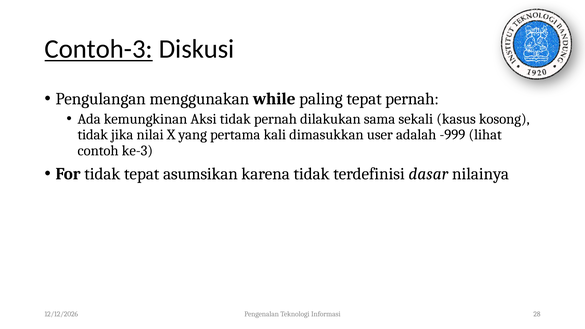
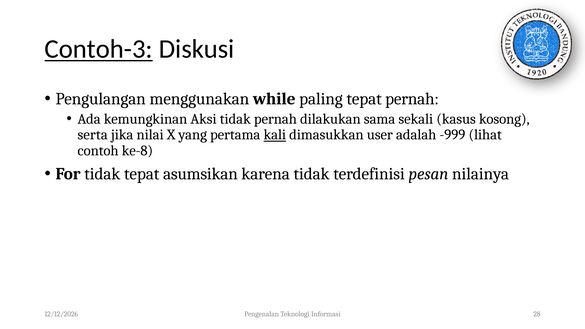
tidak at (93, 135): tidak -> serta
kali underline: none -> present
ke-3: ke-3 -> ke-8
dasar: dasar -> pesan
